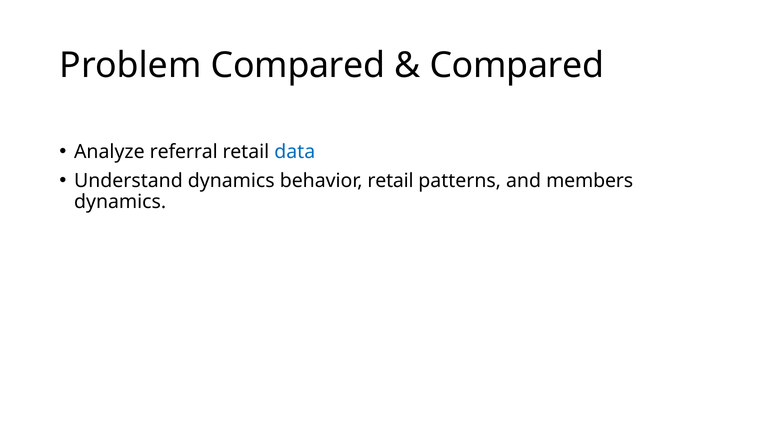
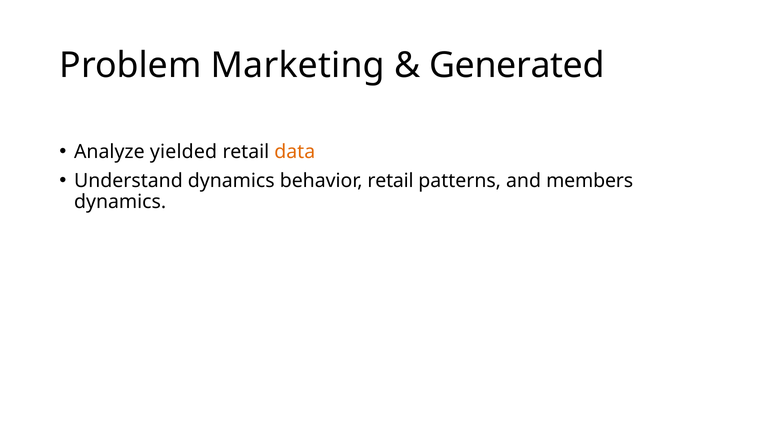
Problem Compared: Compared -> Marketing
Compared at (517, 66): Compared -> Generated
referral: referral -> yielded
data colour: blue -> orange
